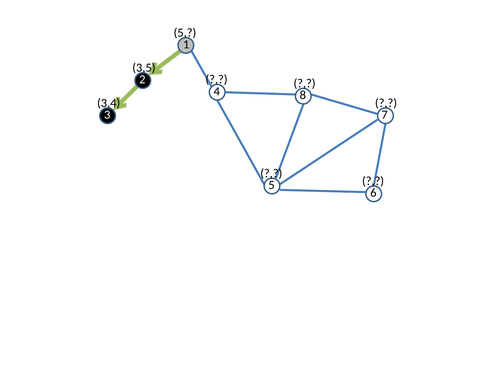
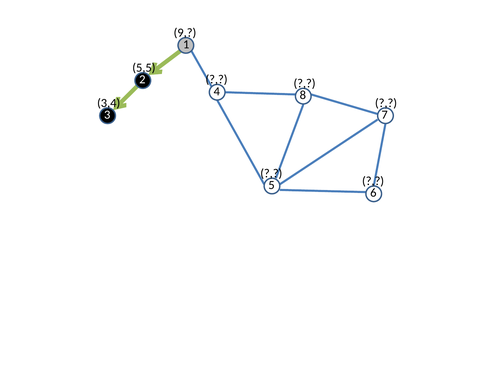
5 at (185, 33): 5 -> 9
3,5: 3,5 -> 5,5
